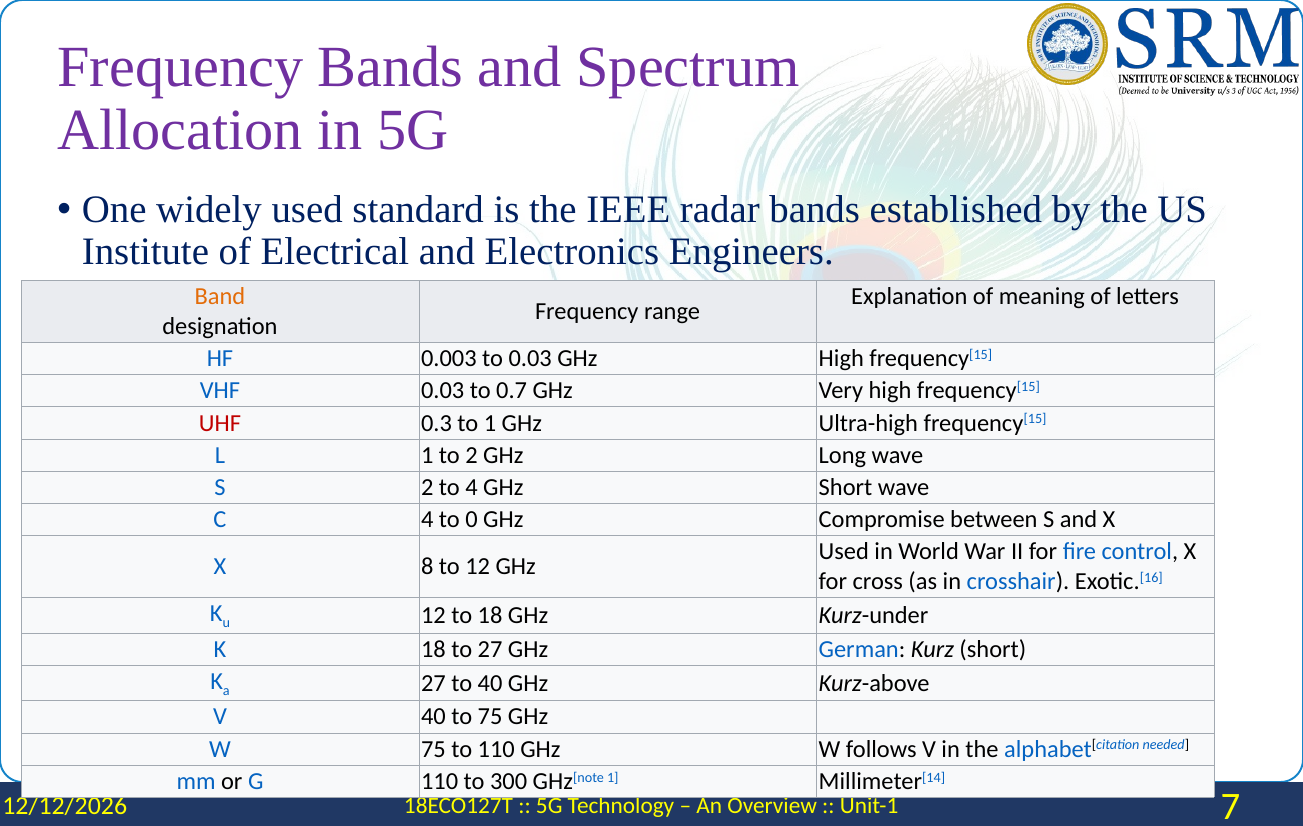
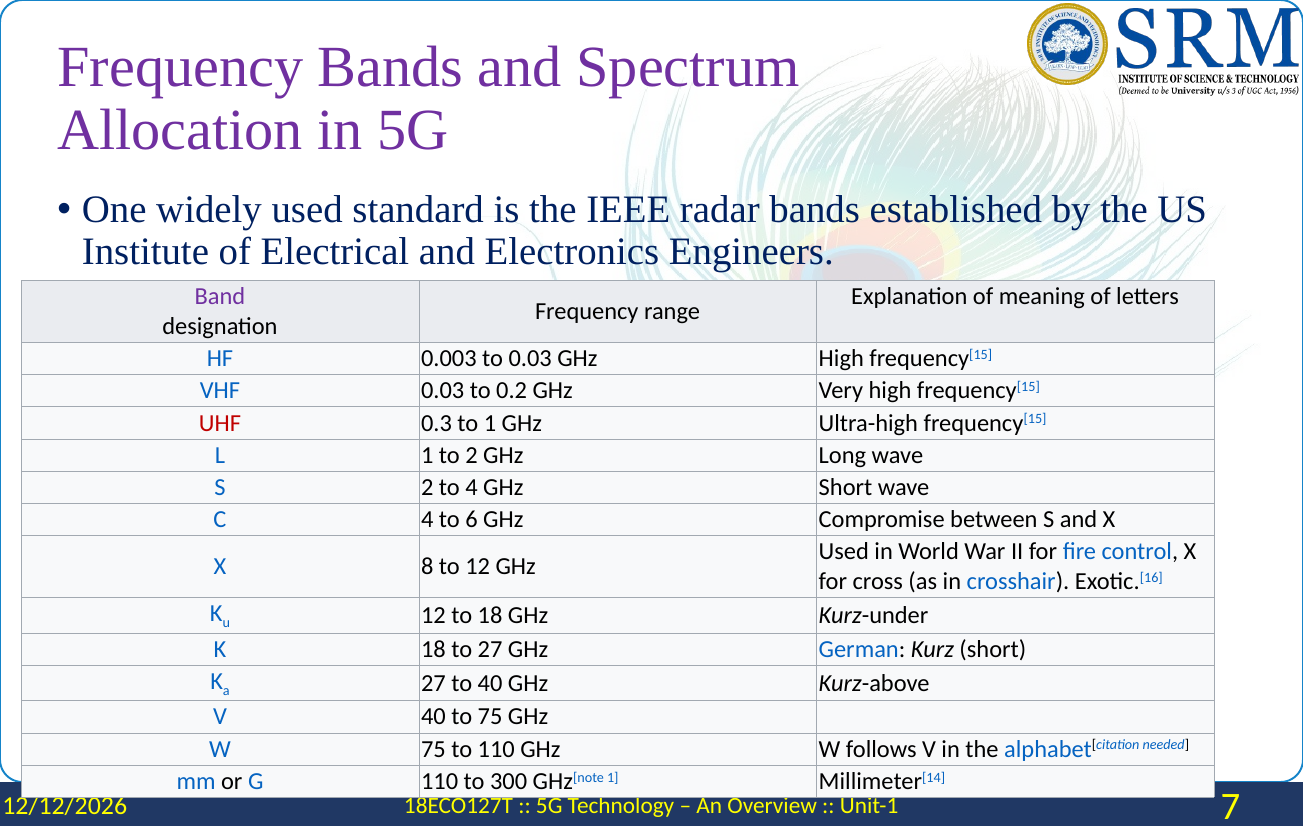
Band colour: orange -> purple
0.7: 0.7 -> 0.2
0: 0 -> 6
